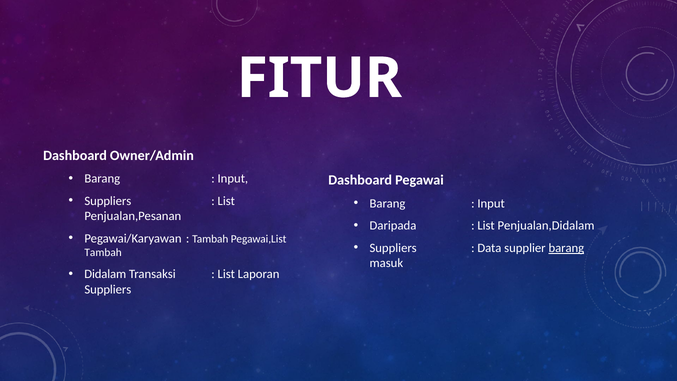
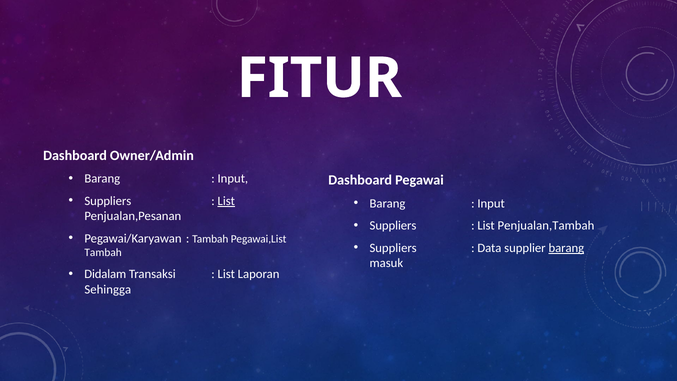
List at (226, 201) underline: none -> present
Daripada at (393, 226): Daripada -> Suppliers
Penjualan,Didalam: Penjualan,Didalam -> Penjualan,Tambah
Suppliers at (108, 289): Suppliers -> Sehingga
